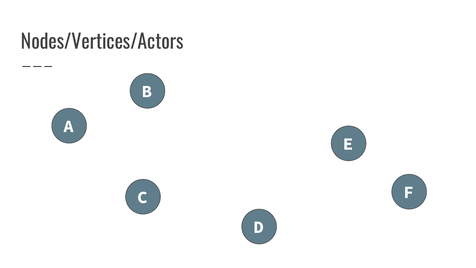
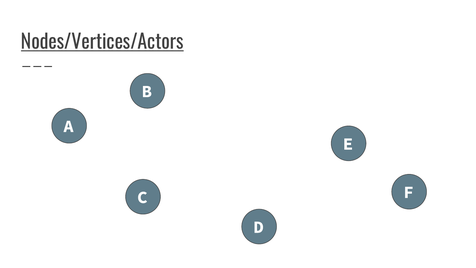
Nodes/Vertices/Actors underline: none -> present
